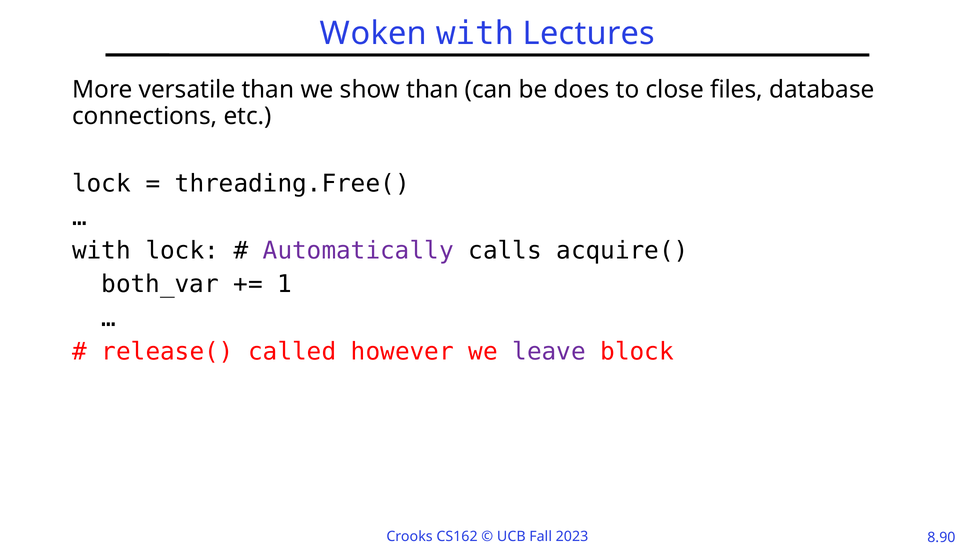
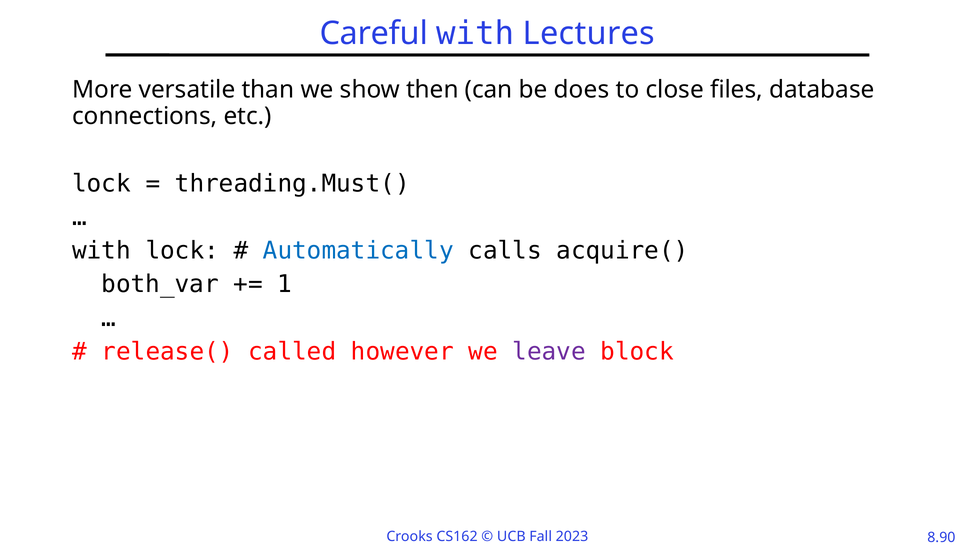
Woken: Woken -> Careful
show than: than -> then
threading.Free(: threading.Free( -> threading.Must(
Automatically colour: purple -> blue
